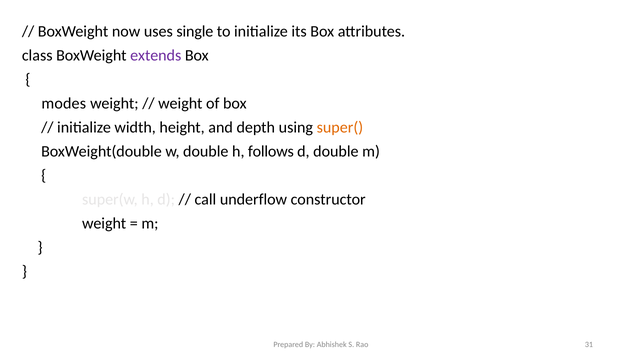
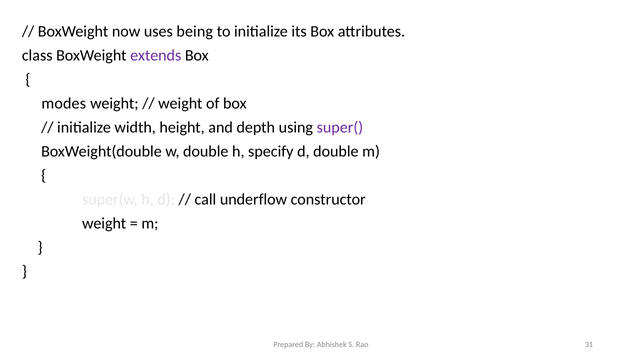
single: single -> being
super( colour: orange -> purple
follows: follows -> specify
